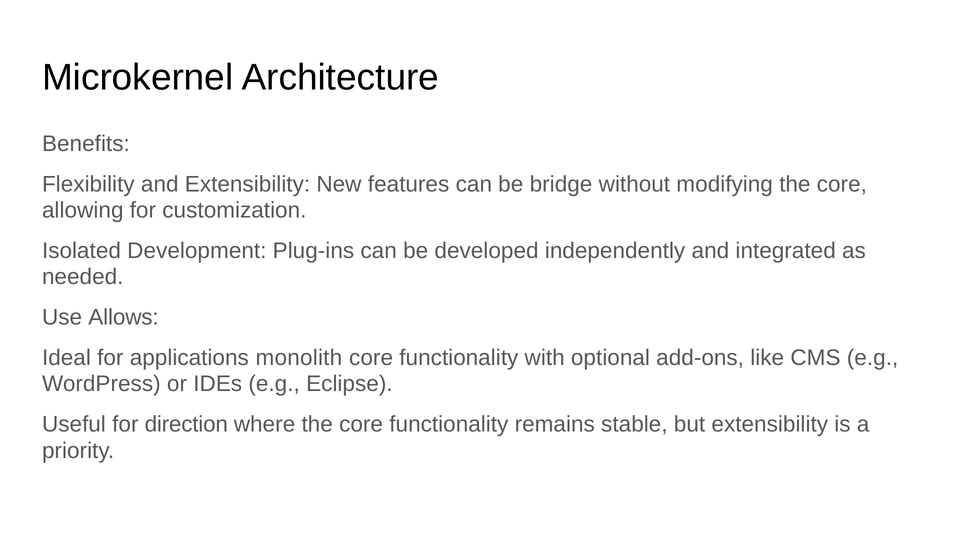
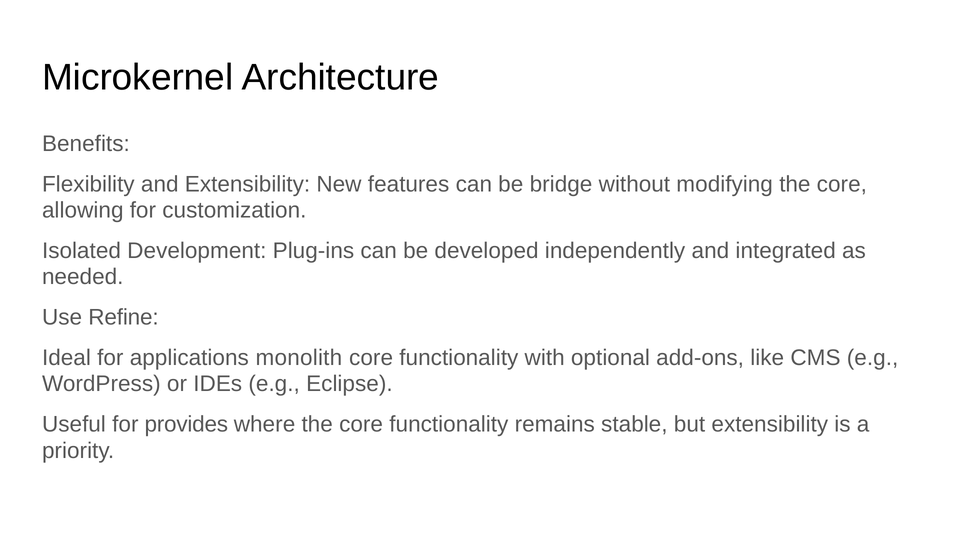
Allows: Allows -> Refine
direction: direction -> provides
